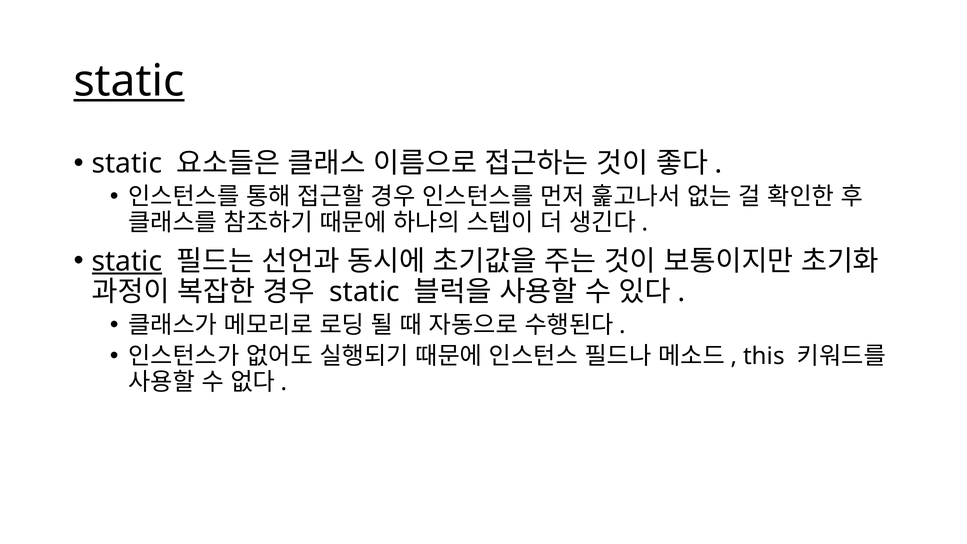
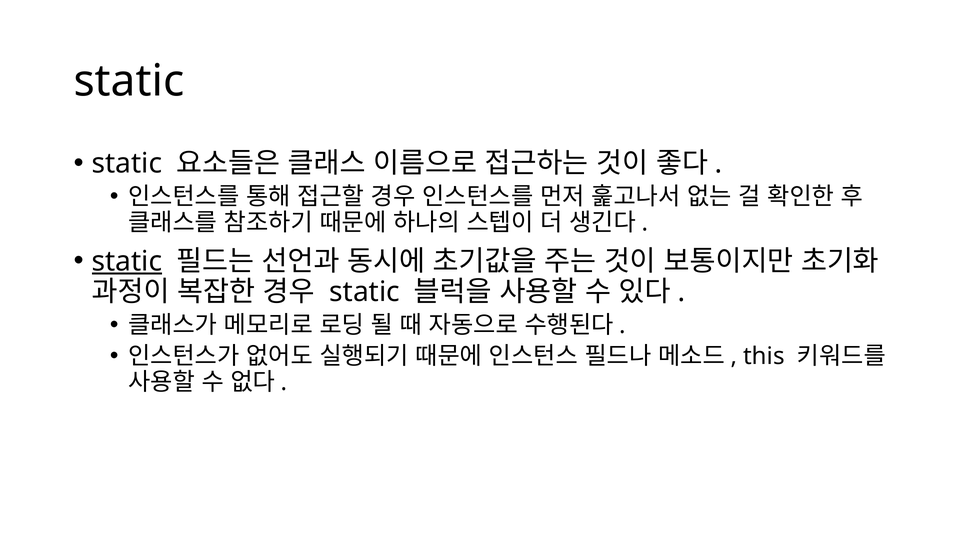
static at (129, 81) underline: present -> none
